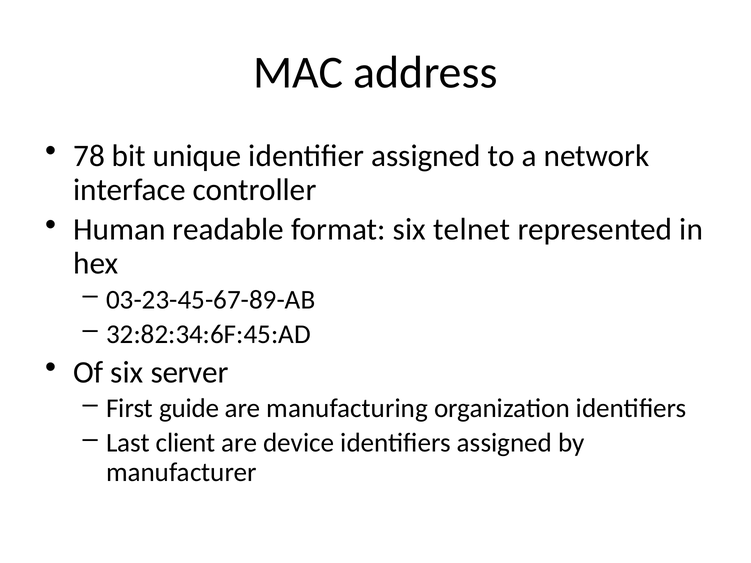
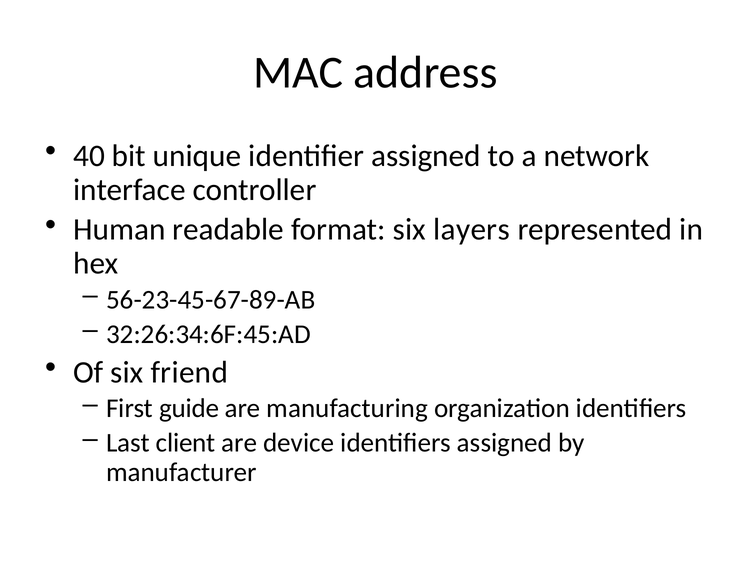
78: 78 -> 40
telnet: telnet -> layers
03-23-45-67-89-AB: 03-23-45-67-89-AB -> 56-23-45-67-89-AB
32:82:34:6F:45:AD: 32:82:34:6F:45:AD -> 32:26:34:6F:45:AD
server: server -> friend
